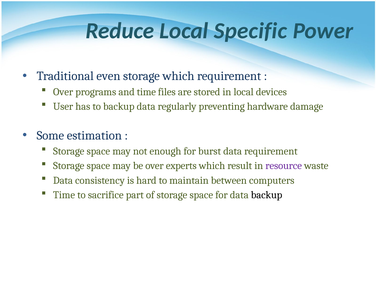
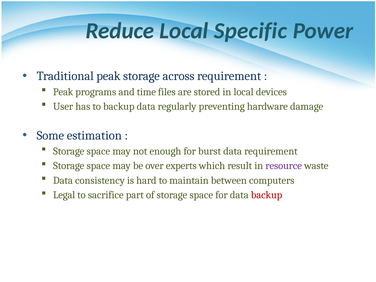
Traditional even: even -> peak
storage which: which -> across
Over at (63, 92): Over -> Peak
Time at (64, 195): Time -> Legal
backup at (267, 195) colour: black -> red
